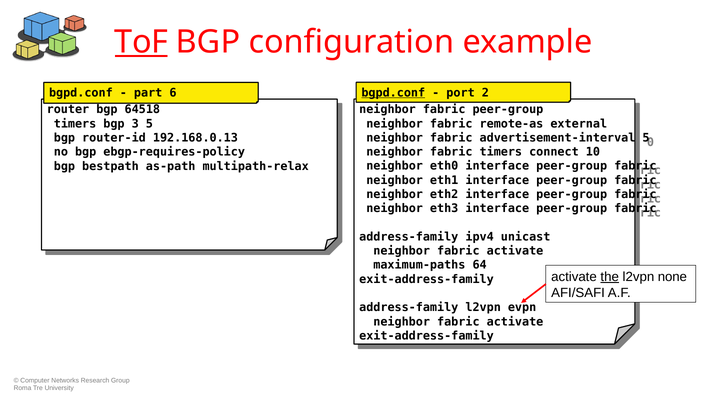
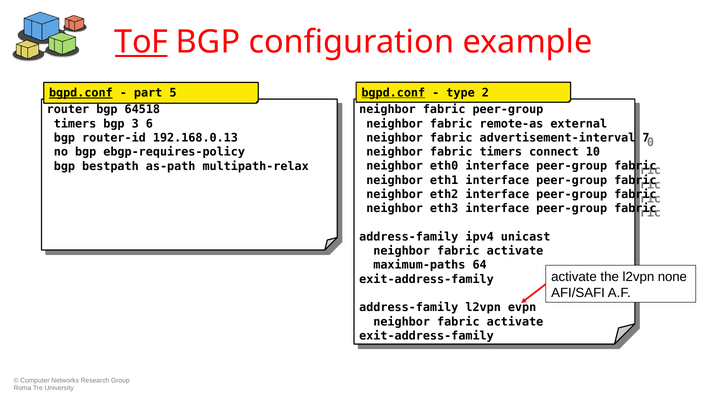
port: port -> type
bgpd.conf at (81, 93) underline: none -> present
6: 6 -> 5
3 5: 5 -> 6
5 at (646, 138): 5 -> 7
the underline: present -> none
